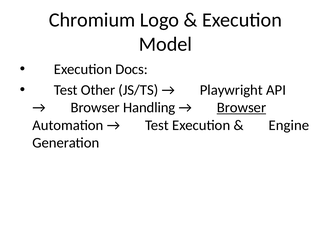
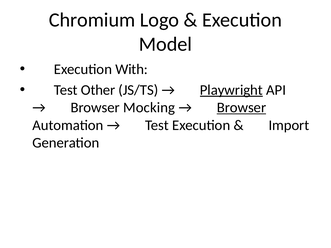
Docs: Docs -> With
Playwright underline: none -> present
Handling: Handling -> Mocking
Engine: Engine -> Import
